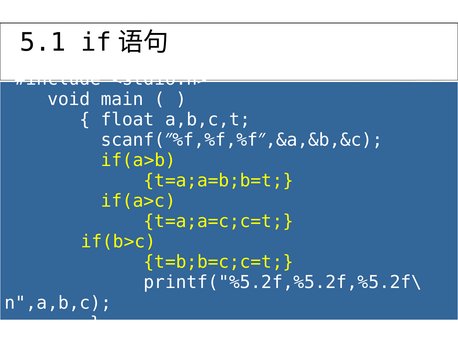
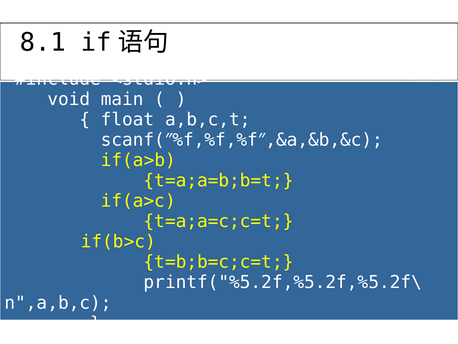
5.1: 5.1 -> 8.1
